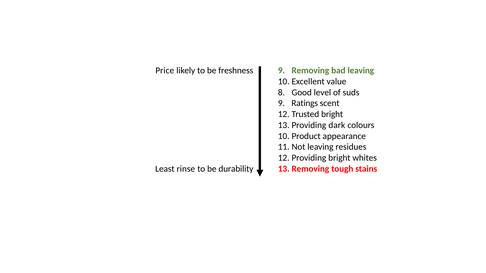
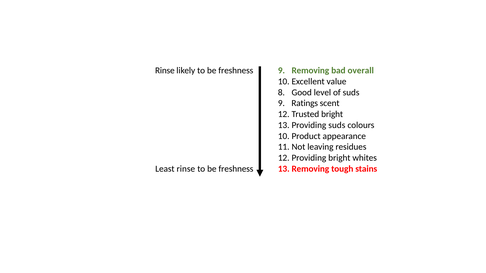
Price at (165, 71): Price -> Rinse
bad leaving: leaving -> overall
dark at (337, 125): dark -> suds
durability at (236, 169): durability -> freshness
